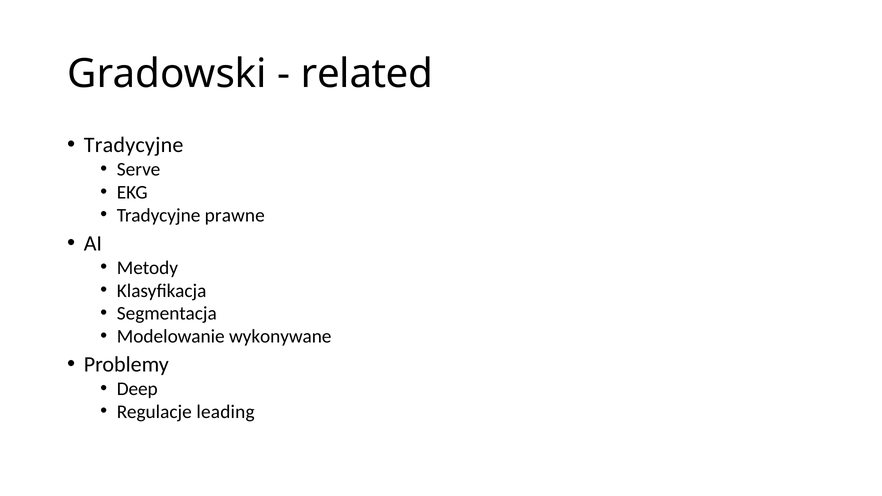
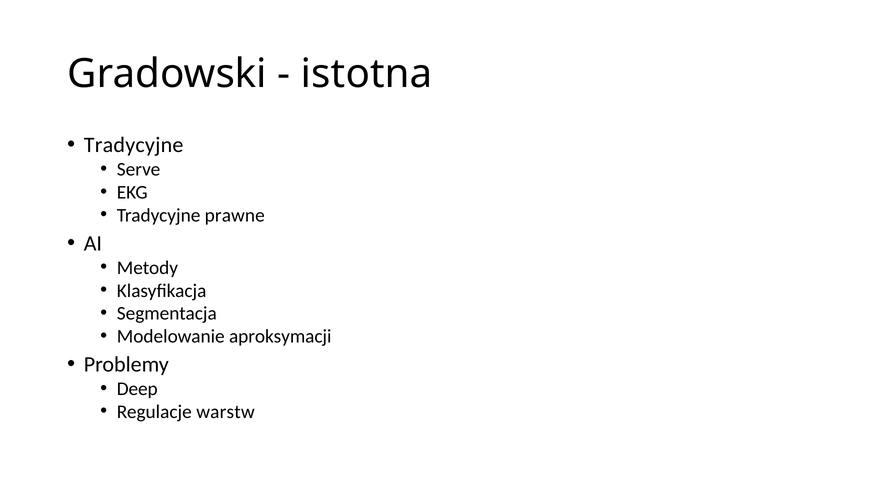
related: related -> istotna
wykonywane: wykonywane -> aproksymacji
leading: leading -> warstw
